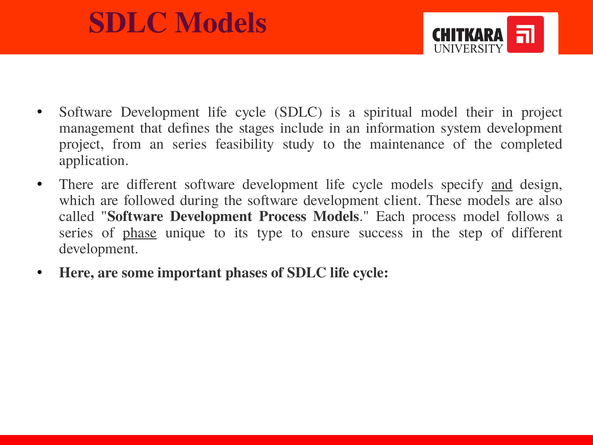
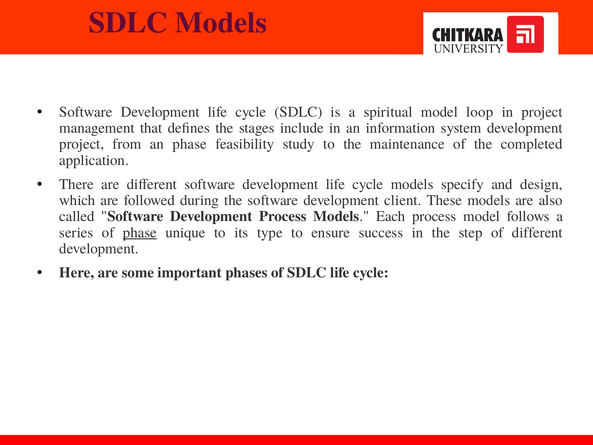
their: their -> loop
an series: series -> phase
and underline: present -> none
